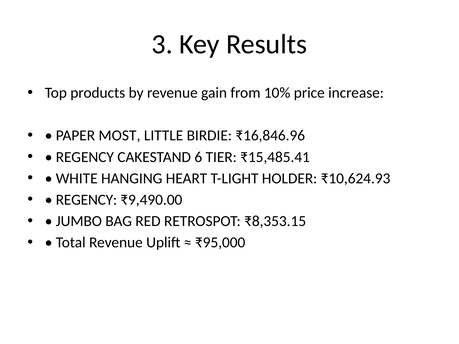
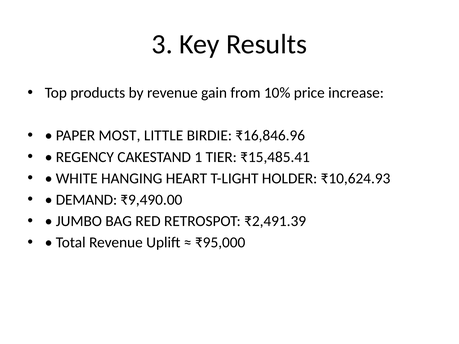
6: 6 -> 1
REGENCY at (86, 200): REGENCY -> DEMAND
₹8,353.15: ₹8,353.15 -> ₹2,491.39
